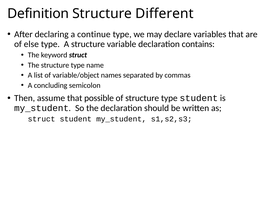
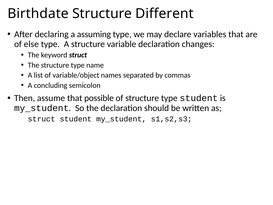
Definition: Definition -> Birthdate
continue: continue -> assuming
contains: contains -> changes
